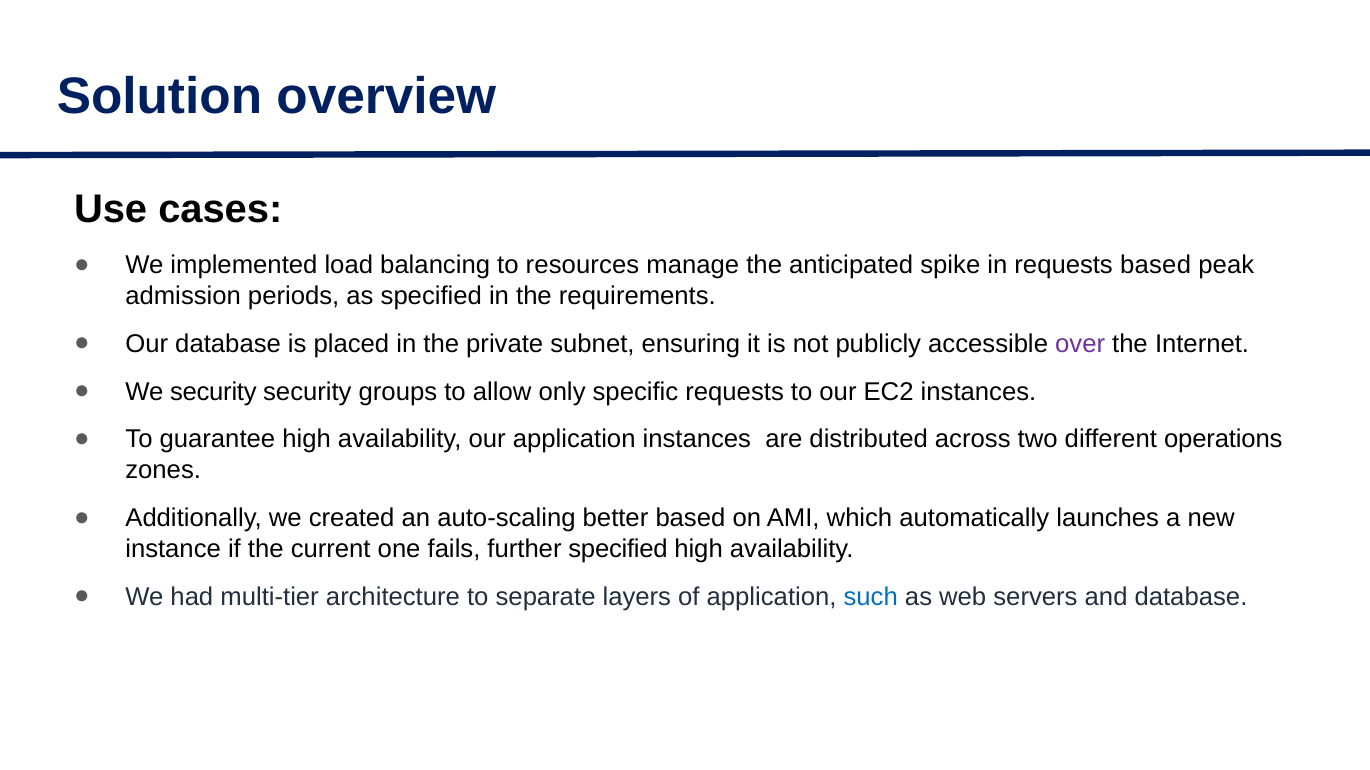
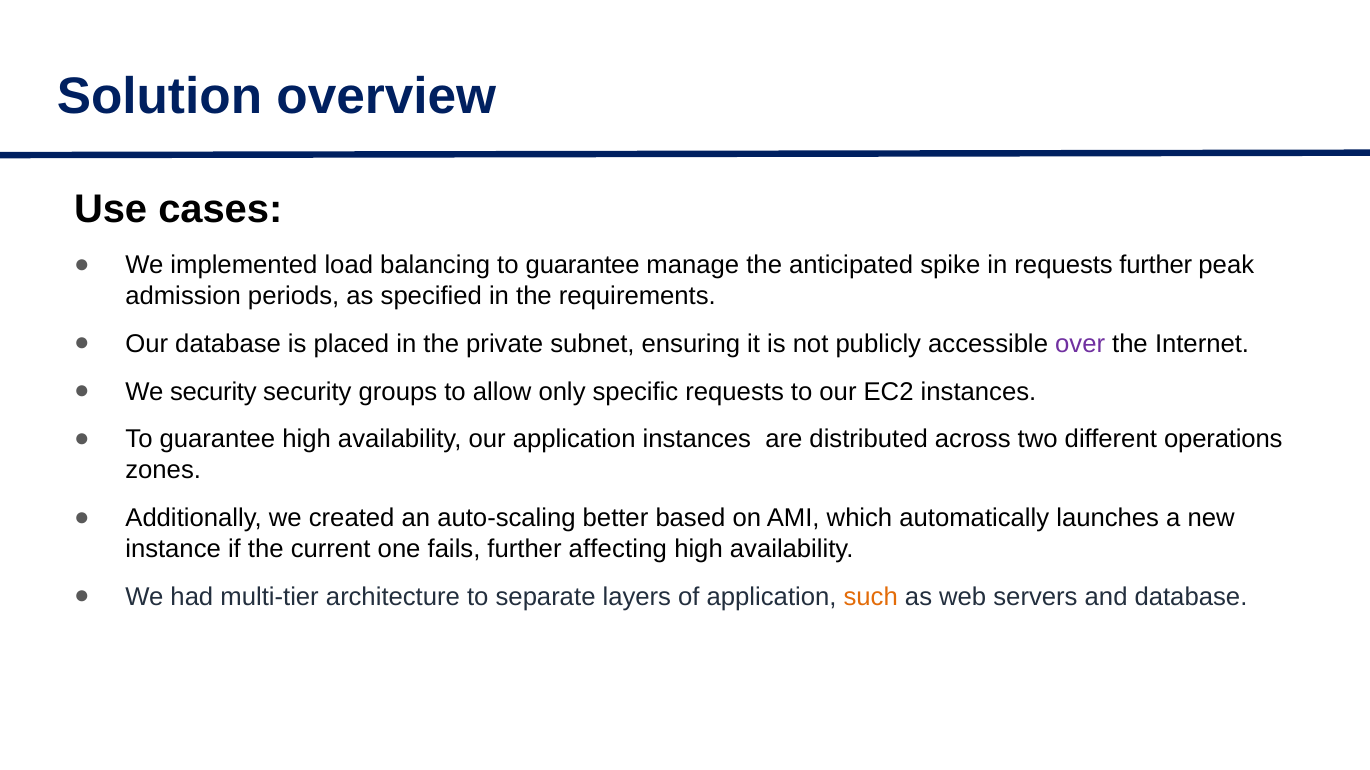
balancing to resources: resources -> guarantee
requests based: based -> further
further specified: specified -> affecting
such colour: blue -> orange
